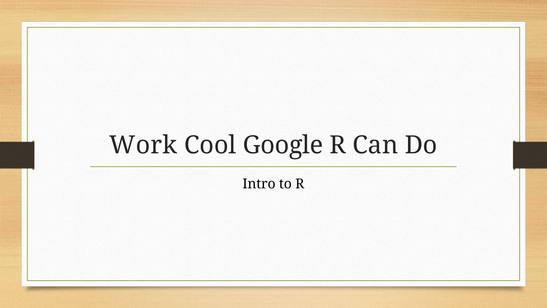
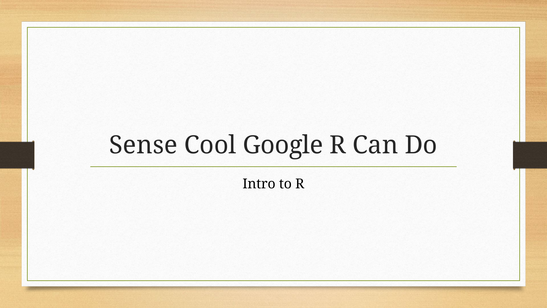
Work: Work -> Sense
